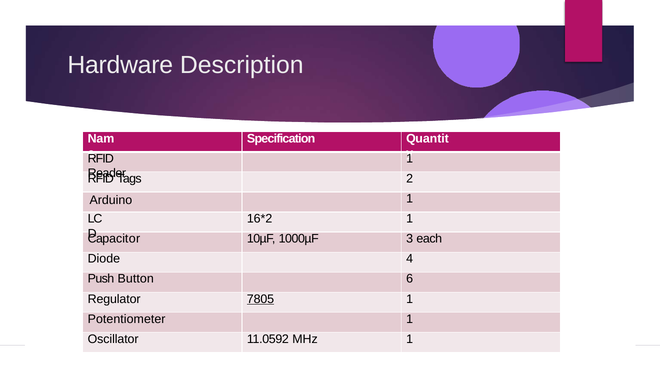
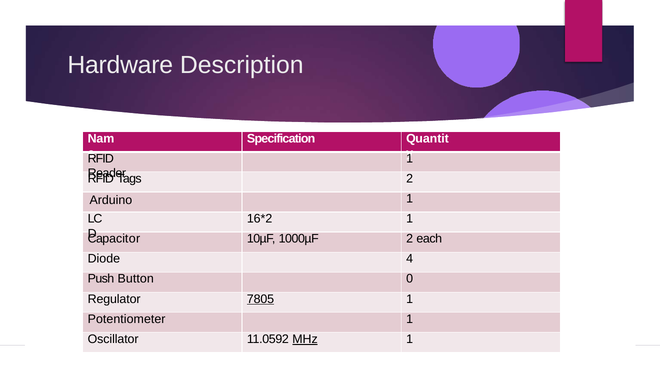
1000µF 3: 3 -> 2
6: 6 -> 0
MHz underline: none -> present
